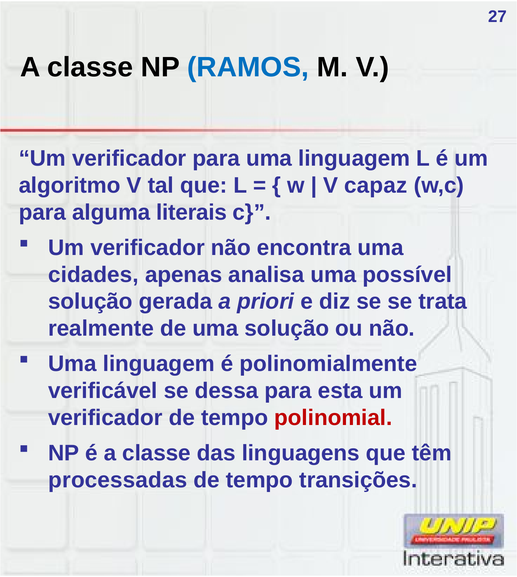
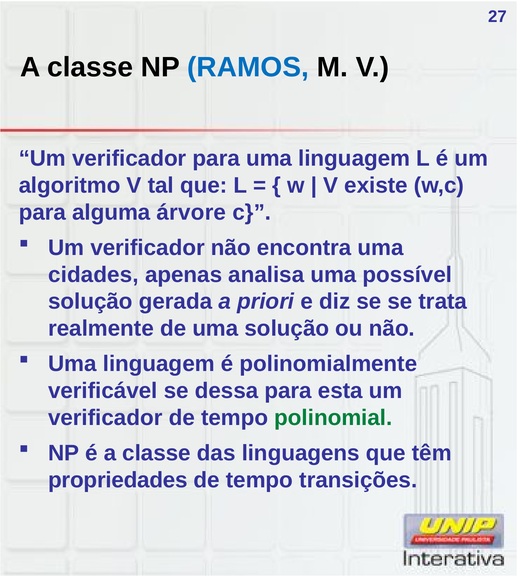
capaz: capaz -> existe
literais: literais -> árvore
polinomial colour: red -> green
processadas: processadas -> propriedades
